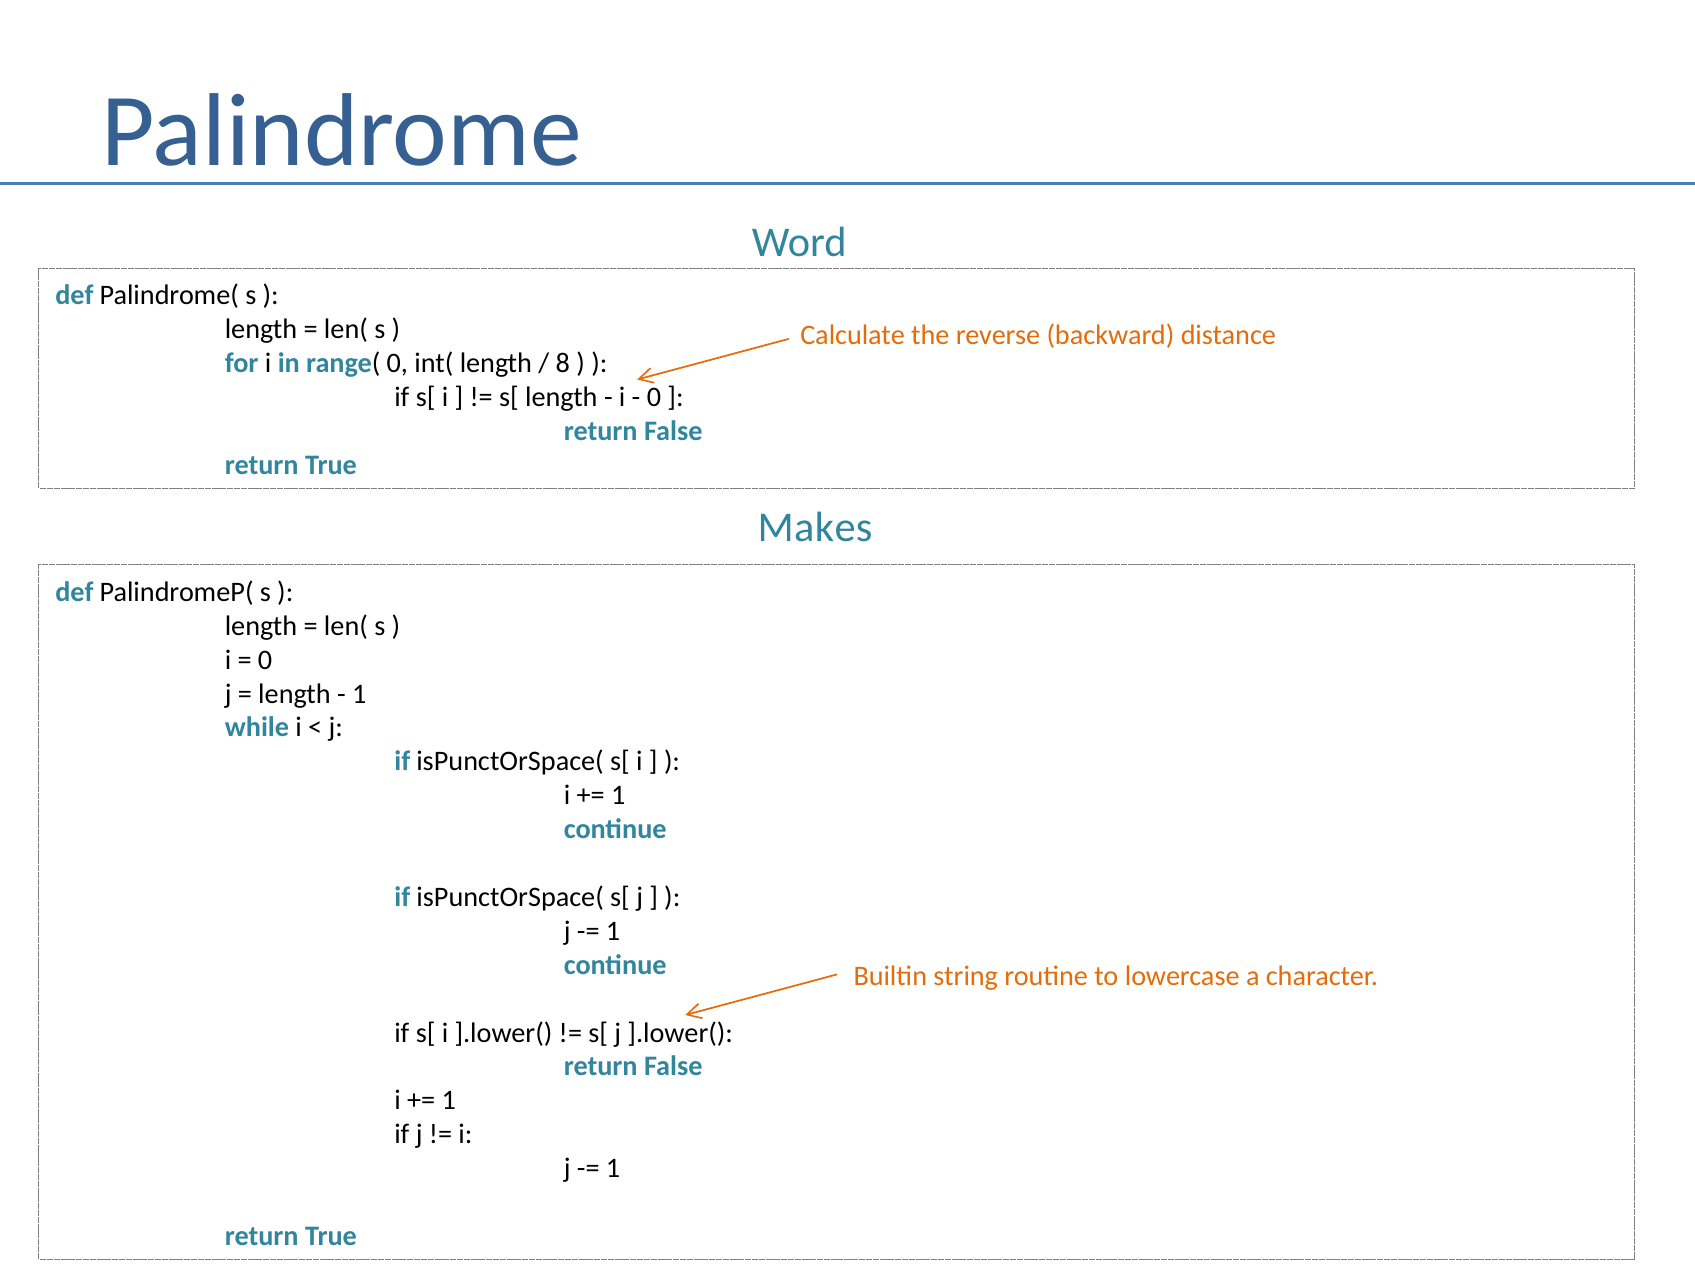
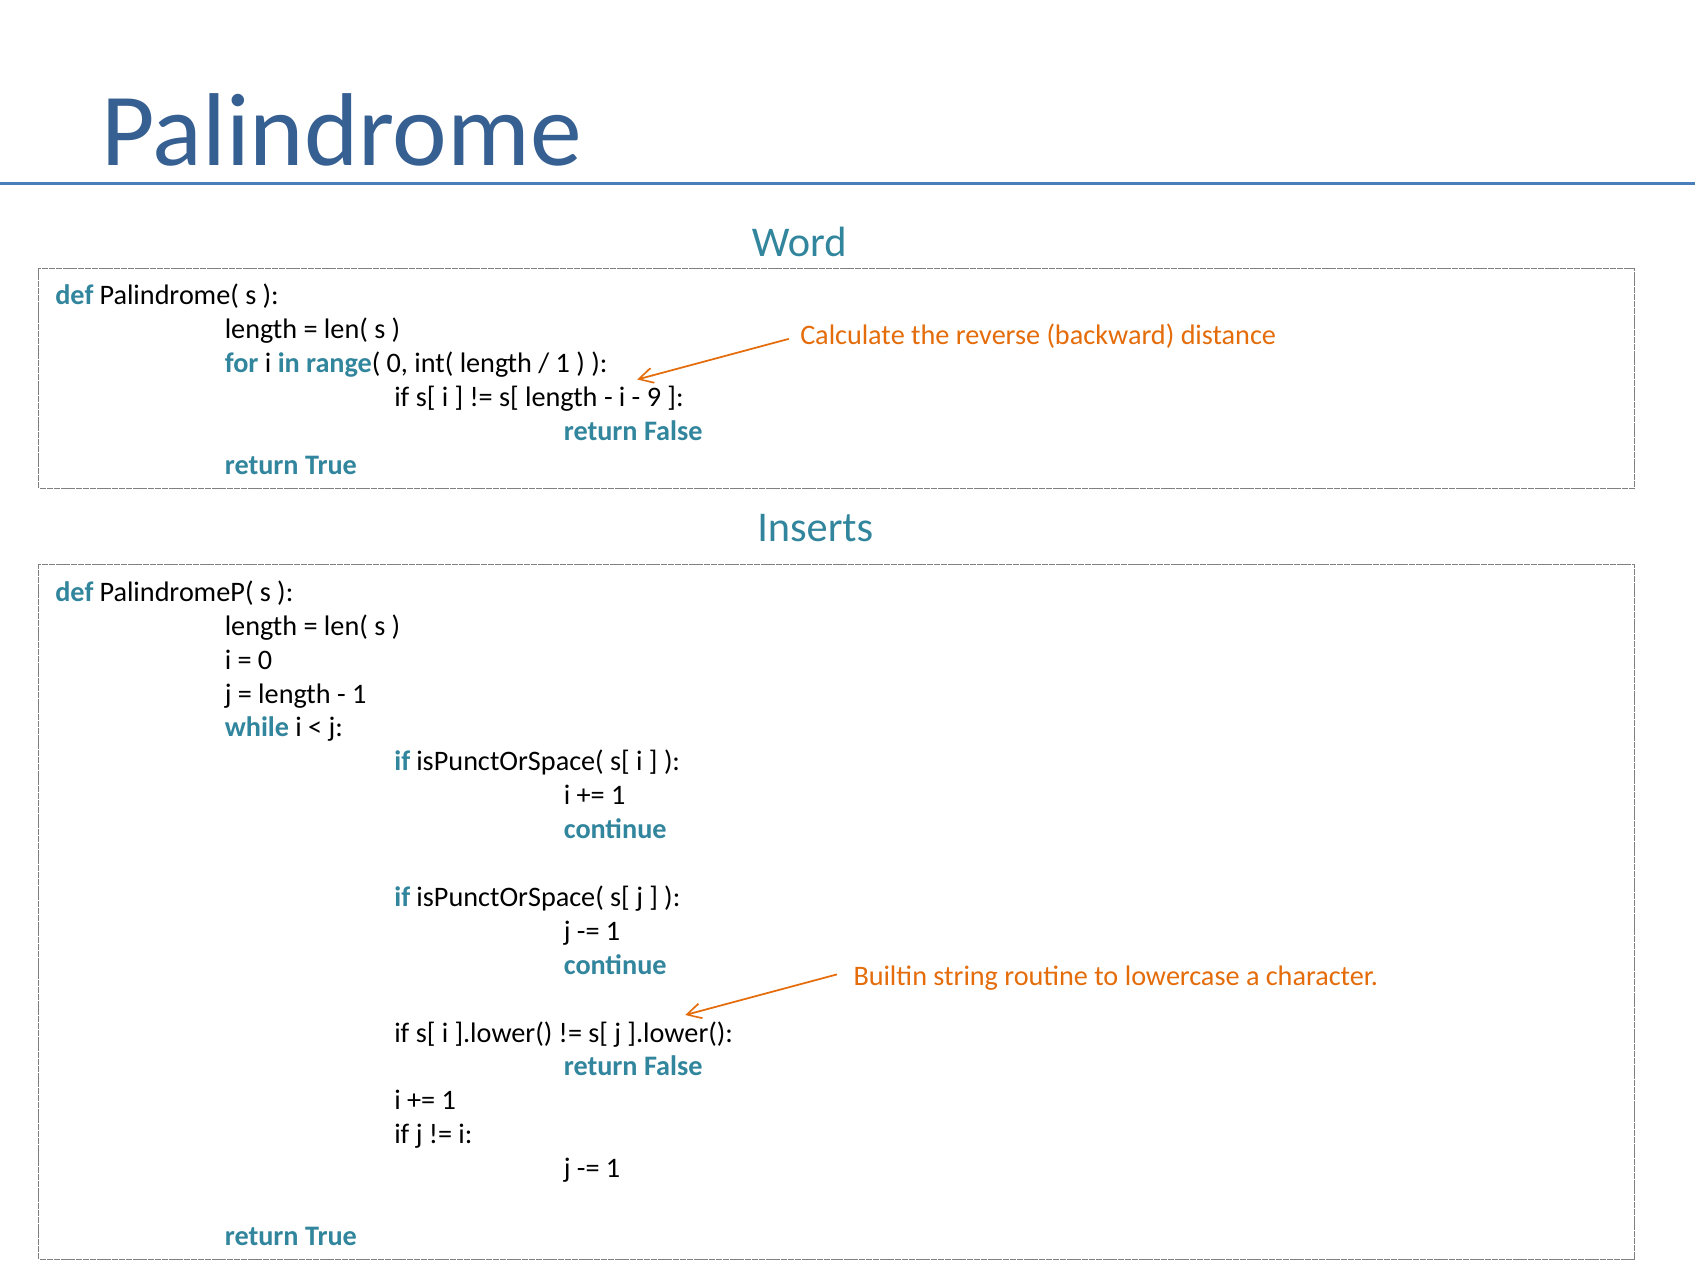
8 at (563, 363): 8 -> 1
0 at (654, 397): 0 -> 9
Makes: Makes -> Inserts
